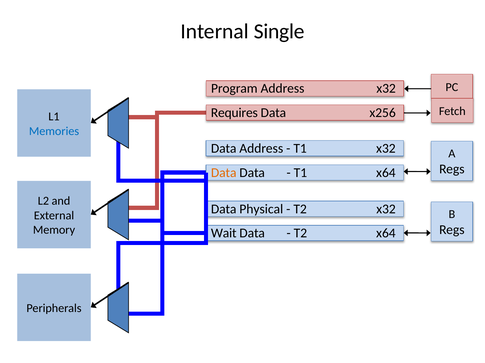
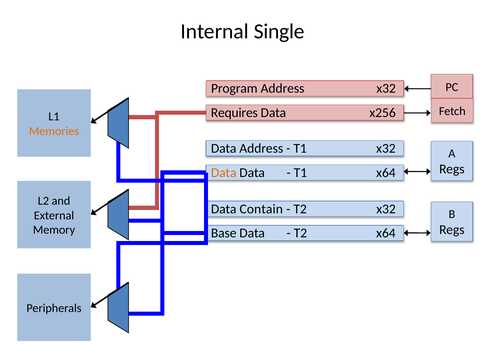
Memories colour: blue -> orange
Physical: Physical -> Contain
Wait: Wait -> Base
